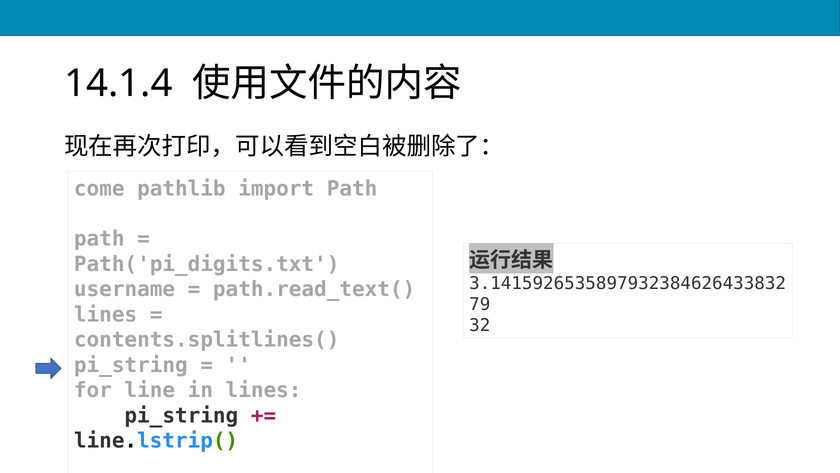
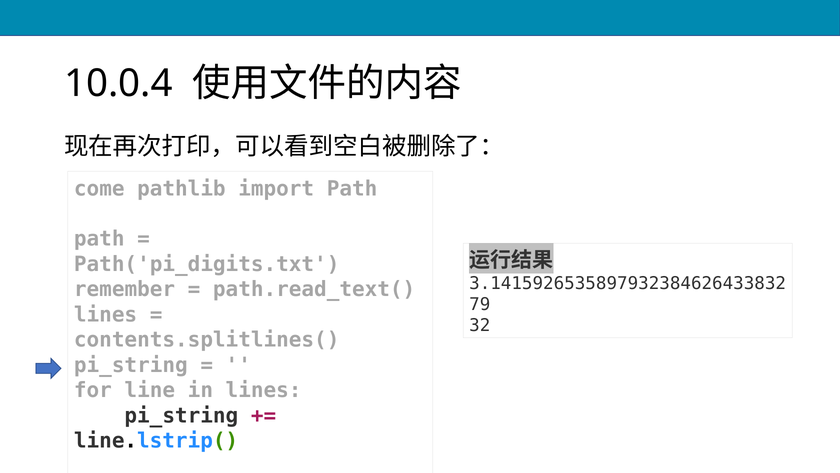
14.1.4: 14.1.4 -> 10.0.4
username: username -> remember
